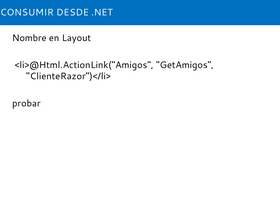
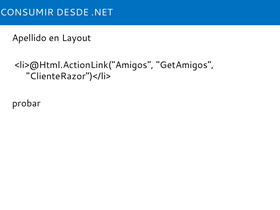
Nombre: Nombre -> Apellido
